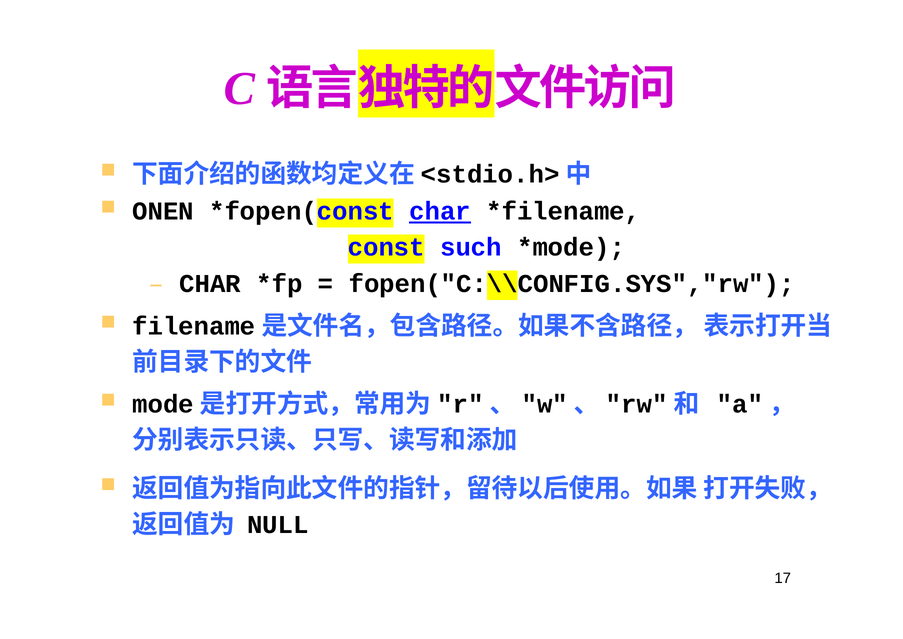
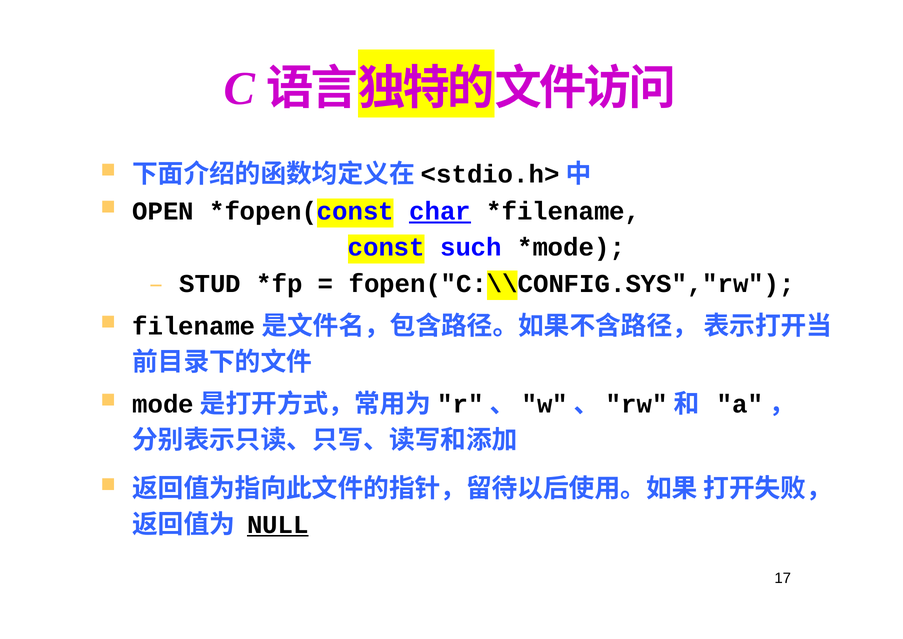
ONEN: ONEN -> OPEN
CHAR at (210, 283): CHAR -> STUD
NULL underline: none -> present
